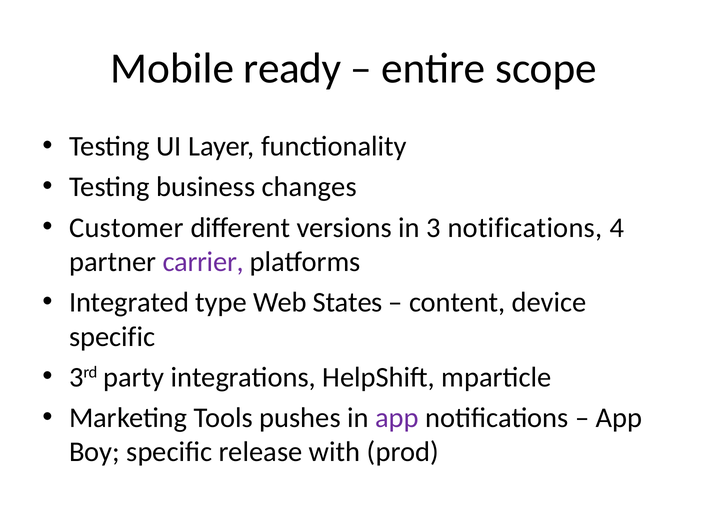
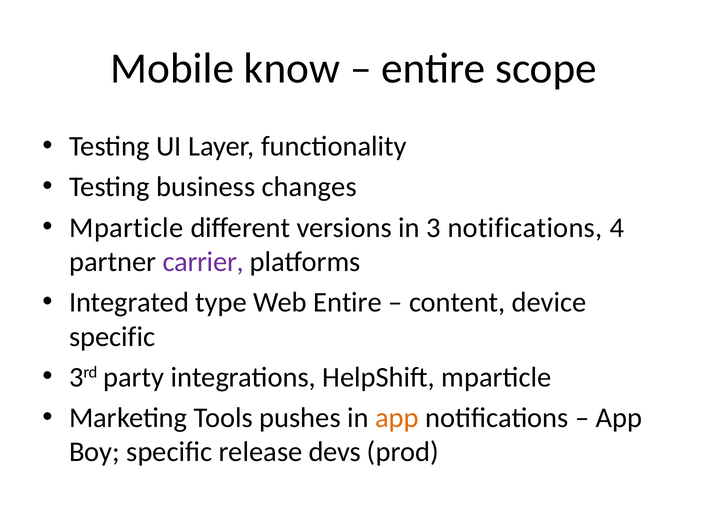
ready: ready -> know
Customer at (126, 228): Customer -> Mparticle
Web States: States -> Entire
app at (397, 418) colour: purple -> orange
with: with -> devs
